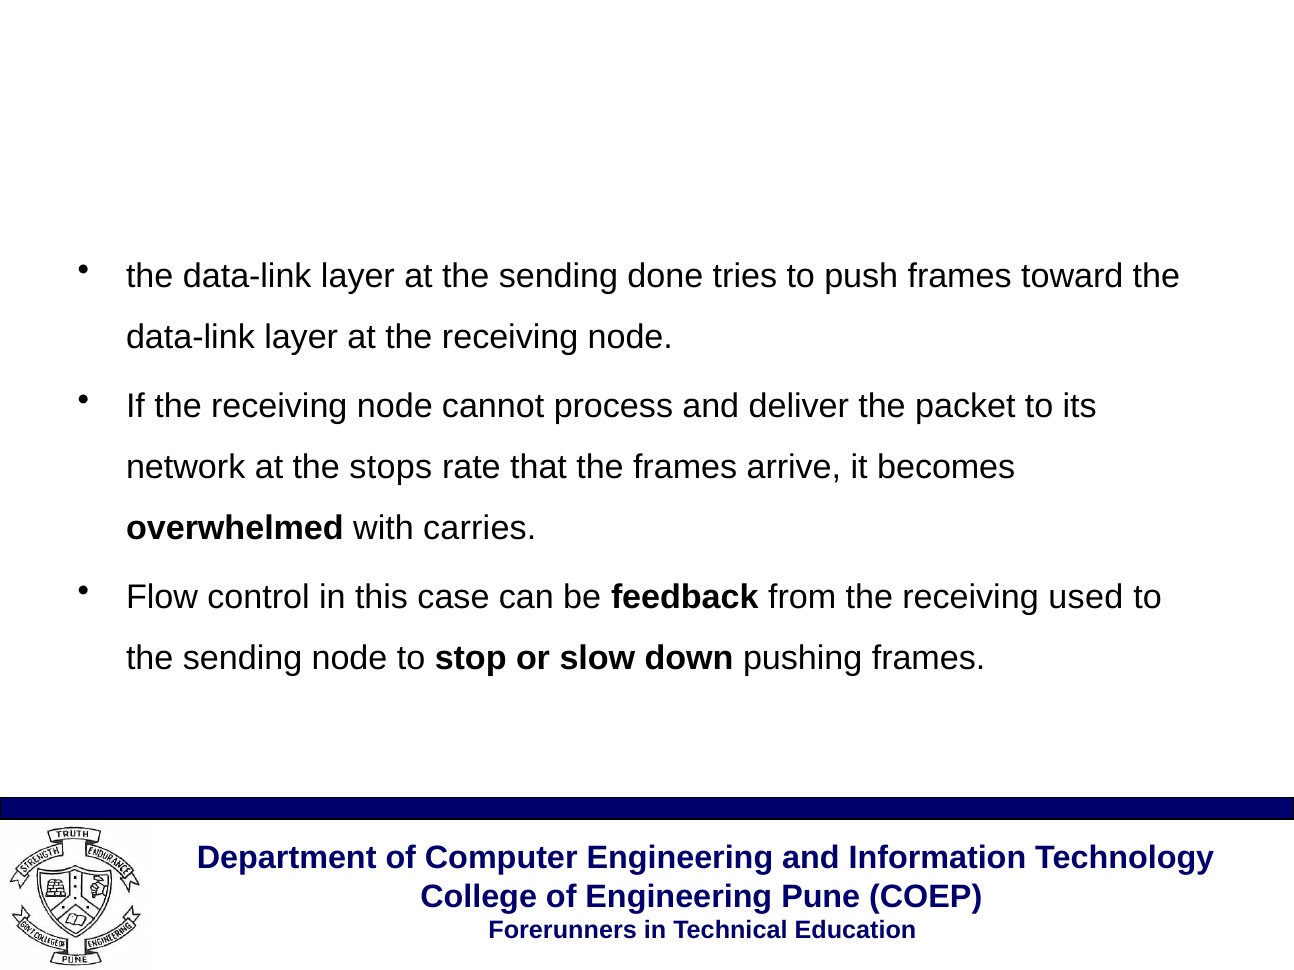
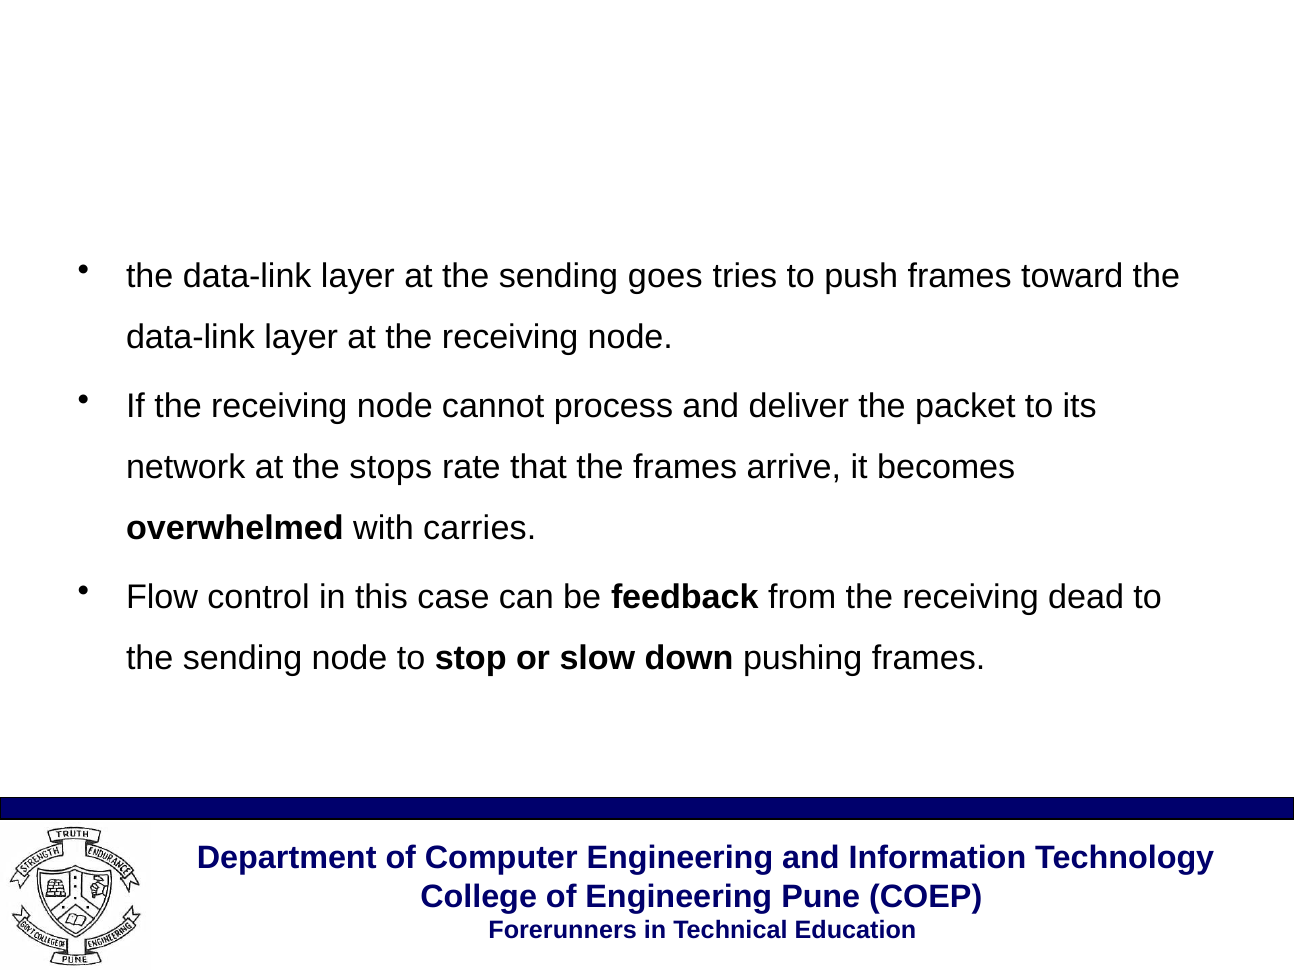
done: done -> goes
used: used -> dead
